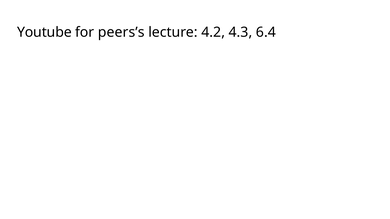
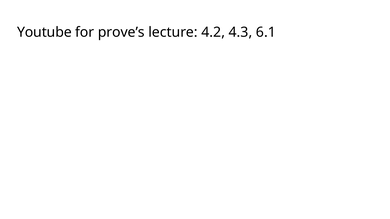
peers’s: peers’s -> prove’s
6.4: 6.4 -> 6.1
